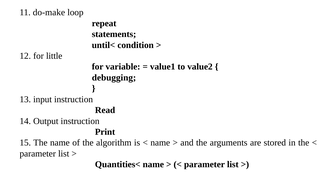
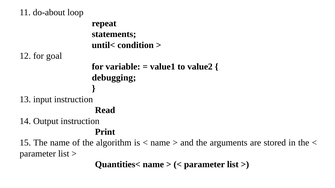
do-make: do-make -> do-about
little: little -> goal
